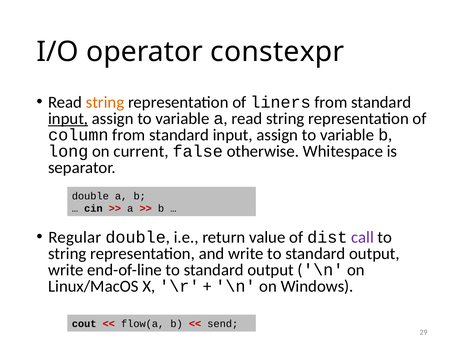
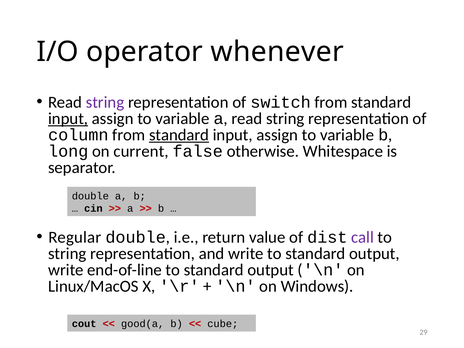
constexpr: constexpr -> whenever
string at (105, 102) colour: orange -> purple
liners: liners -> switch
standard at (179, 135) underline: none -> present
flow(a: flow(a -> good(a
send: send -> cube
